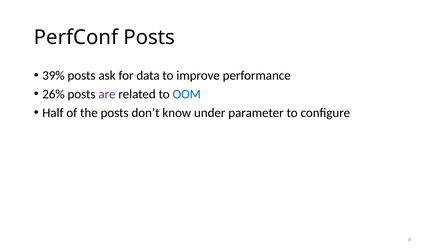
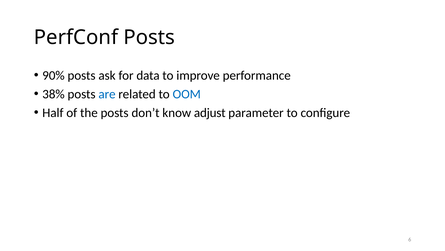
39%: 39% -> 90%
26%: 26% -> 38%
are colour: purple -> blue
under: under -> adjust
